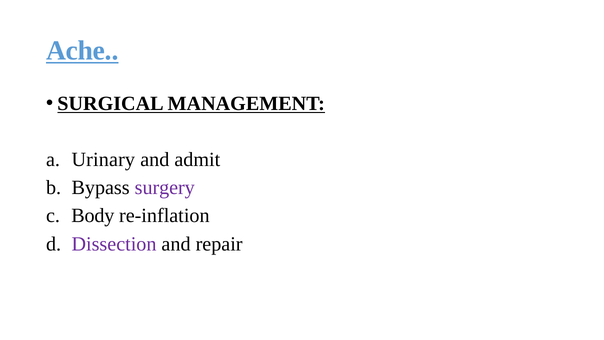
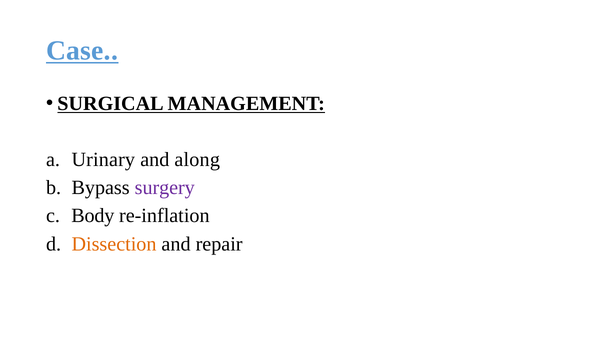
Ache: Ache -> Case
admit: admit -> along
Dissection colour: purple -> orange
